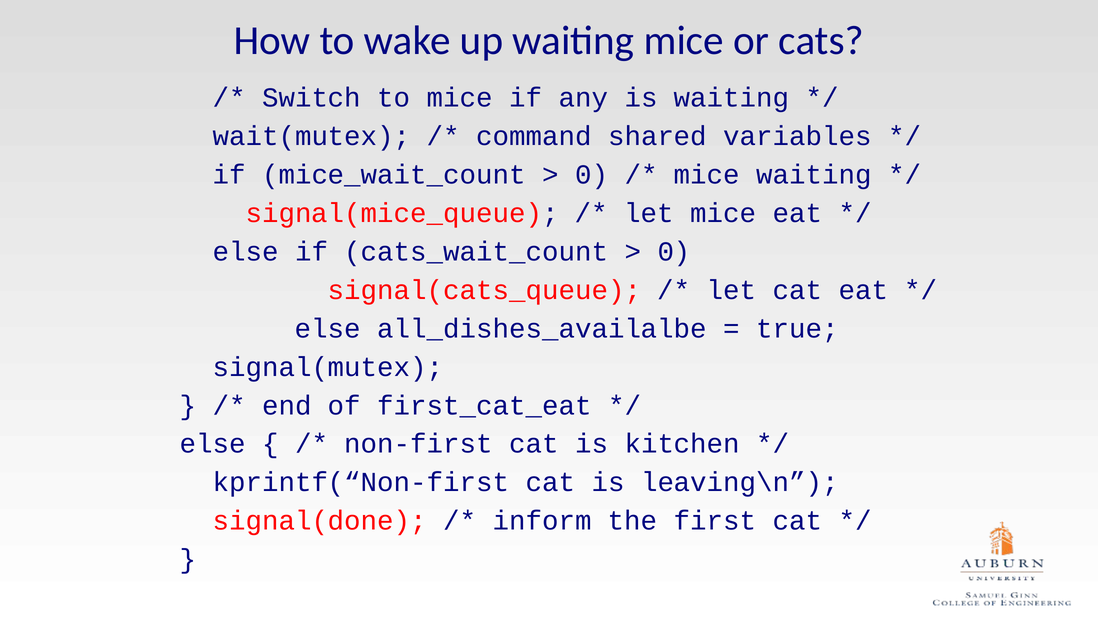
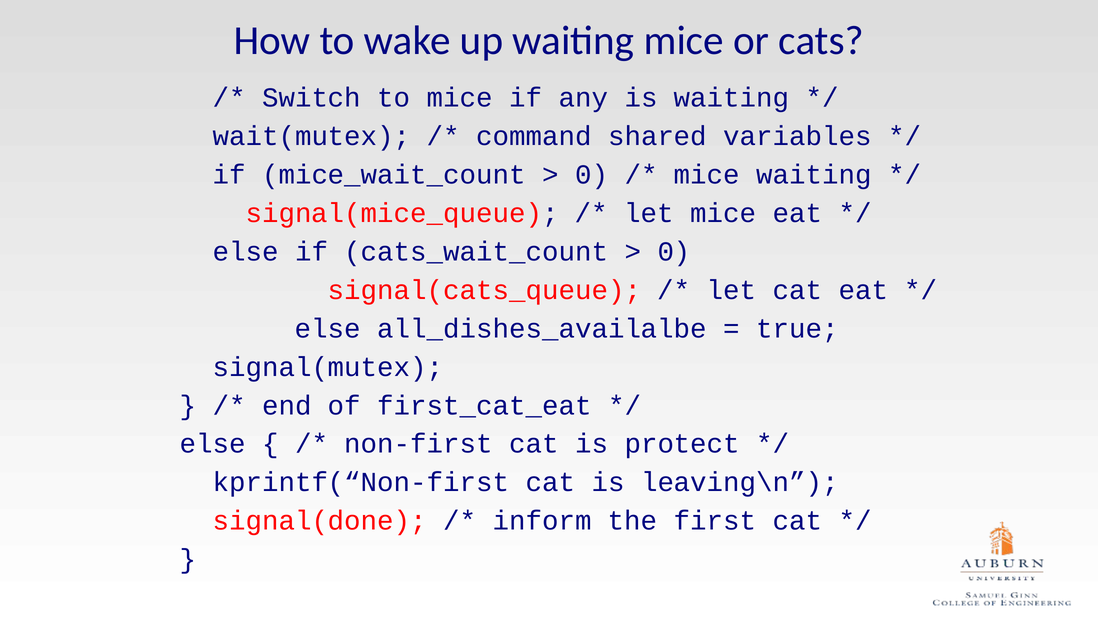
kitchen: kitchen -> protect
